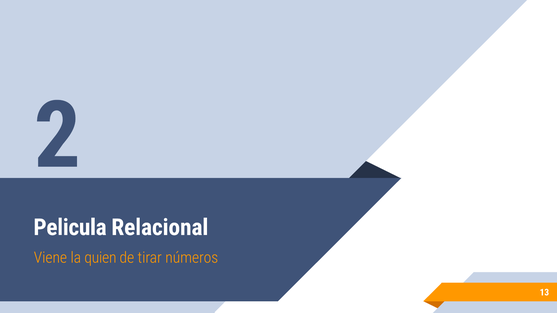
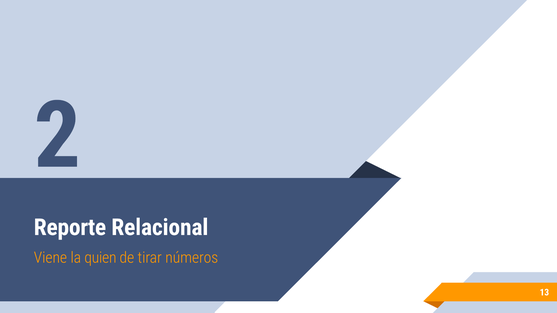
Pelicula: Pelicula -> Reporte
